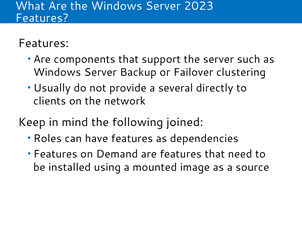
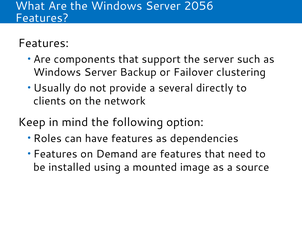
2023: 2023 -> 2056
joined: joined -> option
